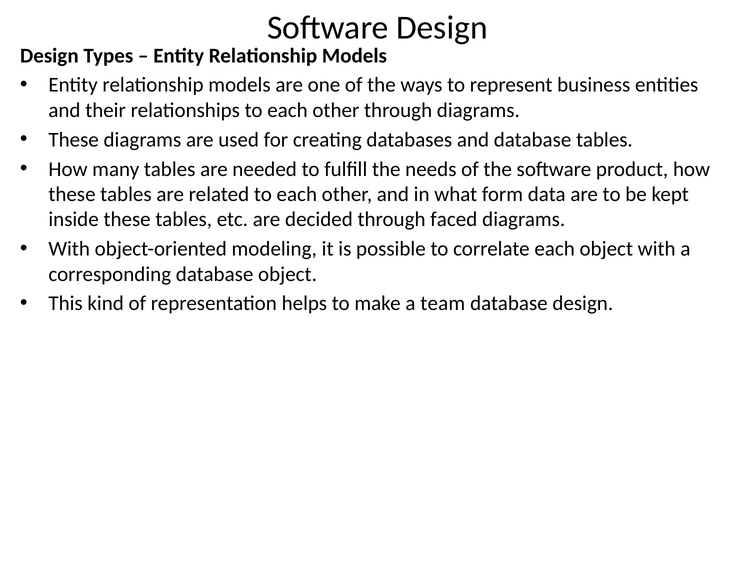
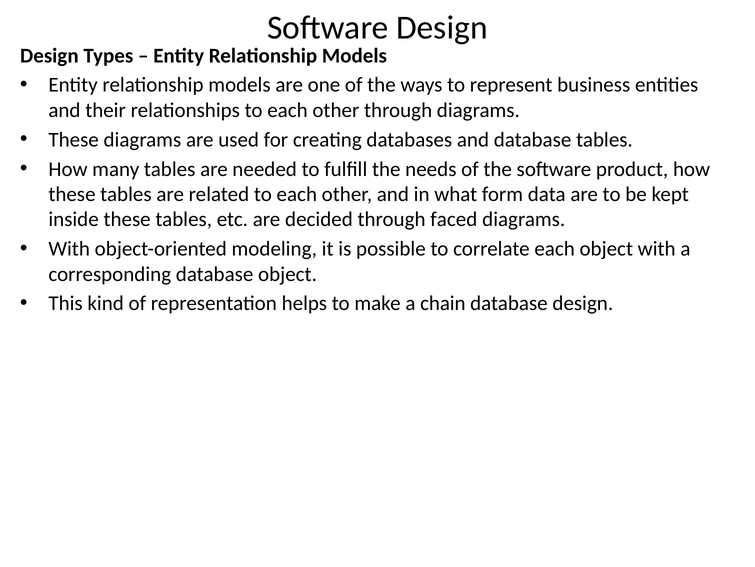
team: team -> chain
